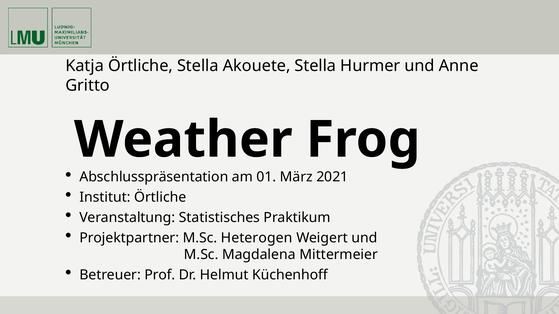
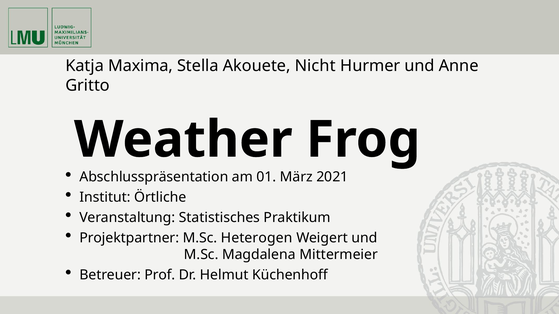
Katja Örtliche: Örtliche -> Maxima
Akouete Stella: Stella -> Nicht
